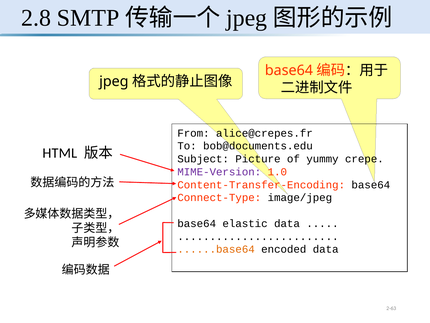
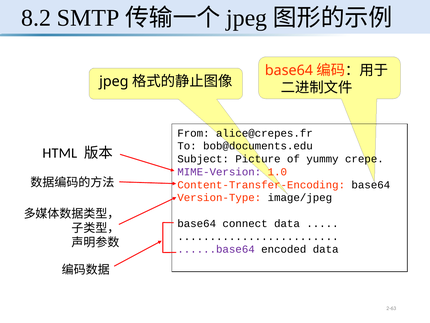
2.8: 2.8 -> 8.2
Connect-Type: Connect-Type -> Version-Type
elastic: elastic -> connect
......base64 colour: orange -> purple
